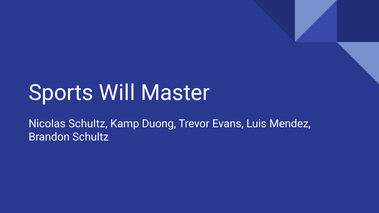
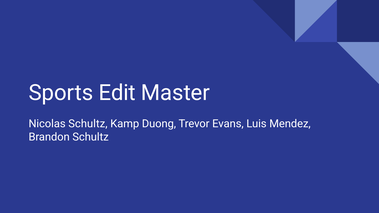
Will: Will -> Edit
